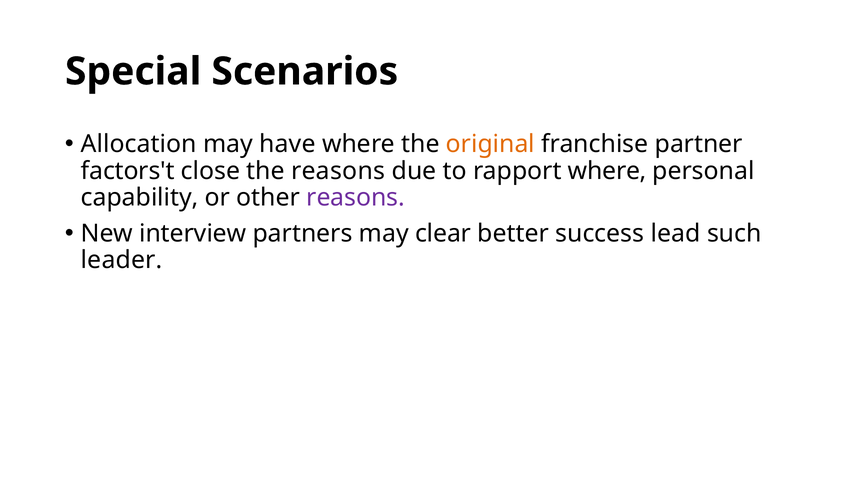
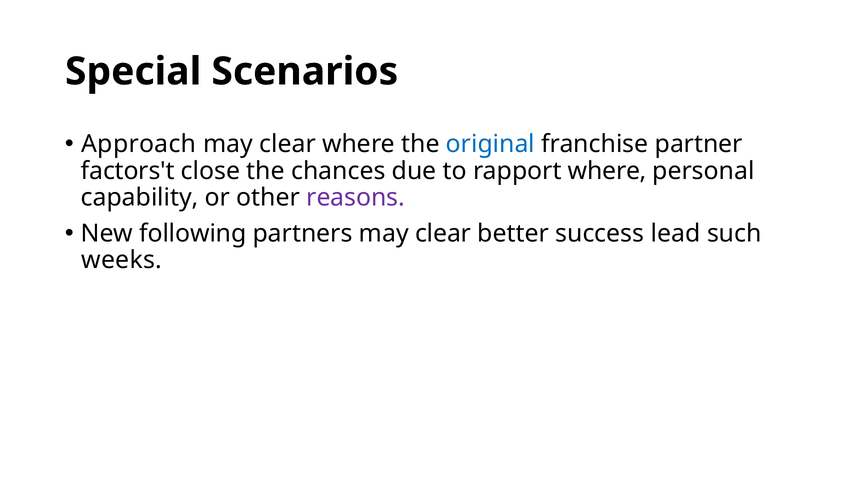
Allocation: Allocation -> Approach
have at (287, 144): have -> clear
original colour: orange -> blue
the reasons: reasons -> chances
interview: interview -> following
leader: leader -> weeks
